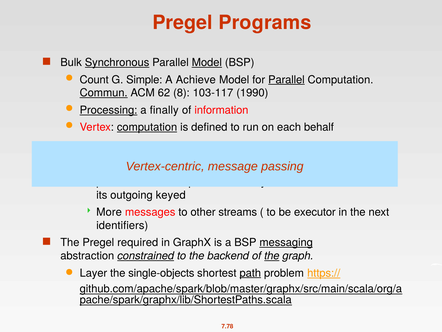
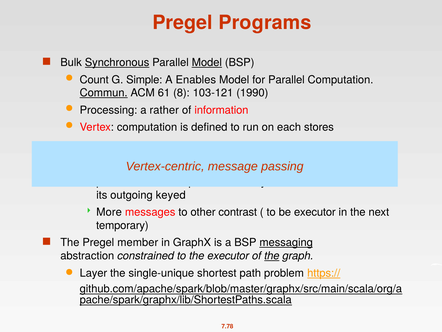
Achieve: Achieve -> Enables
Parallel at (286, 80) underline: present -> none
62: 62 -> 61
103-117: 103-117 -> 103-121
Processing underline: present -> none
finally: finally -> rather
computation at (147, 127) underline: present -> none
behalf: behalf -> stores
streams: streams -> contrast
identifiers: identifiers -> temporary
required: required -> member
constrained underline: present -> none
the backend: backend -> executor
single-objects: single-objects -> single-unique
path underline: present -> none
